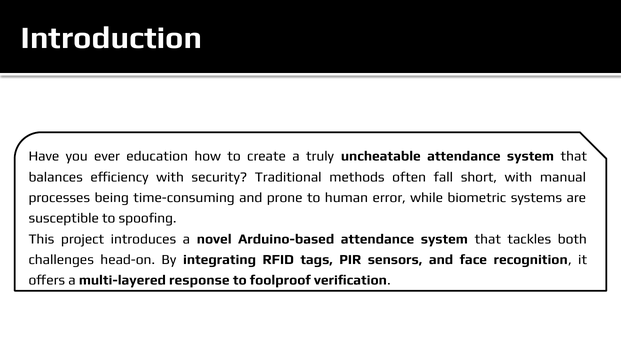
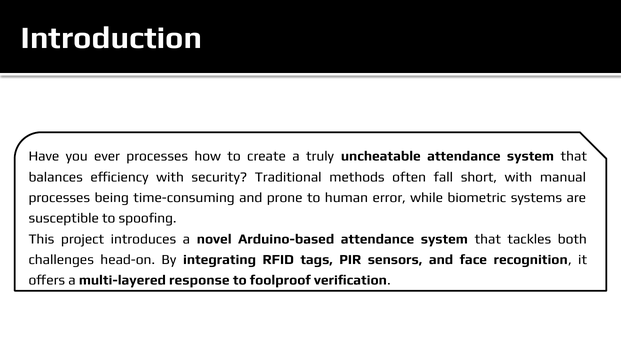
ever education: education -> processes
